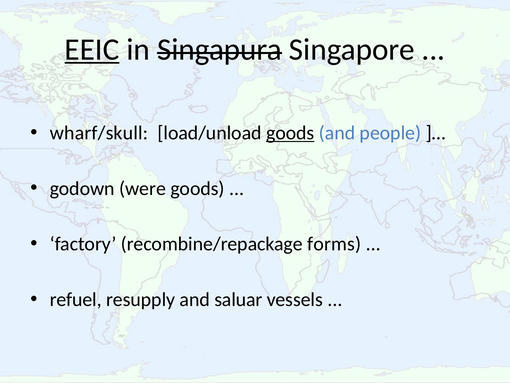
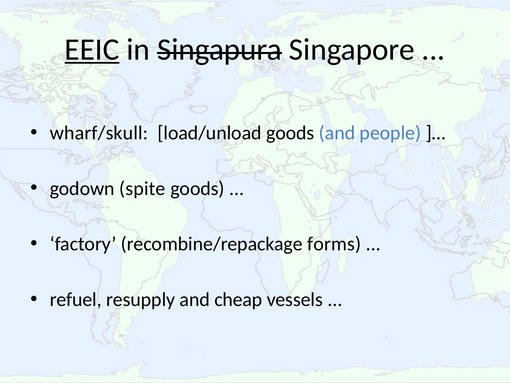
goods at (290, 133) underline: present -> none
were: were -> spite
saluar: saluar -> cheap
